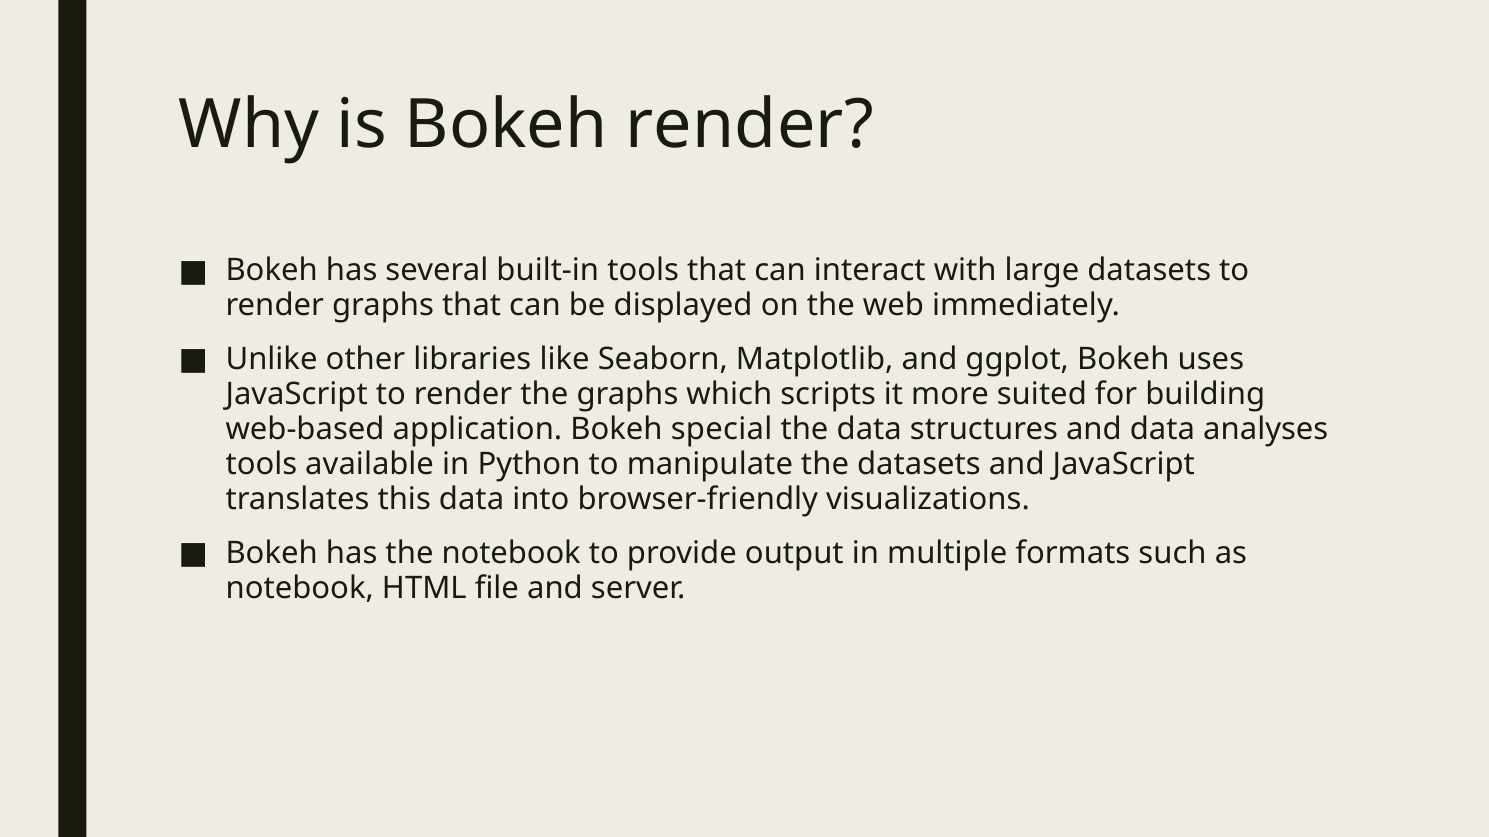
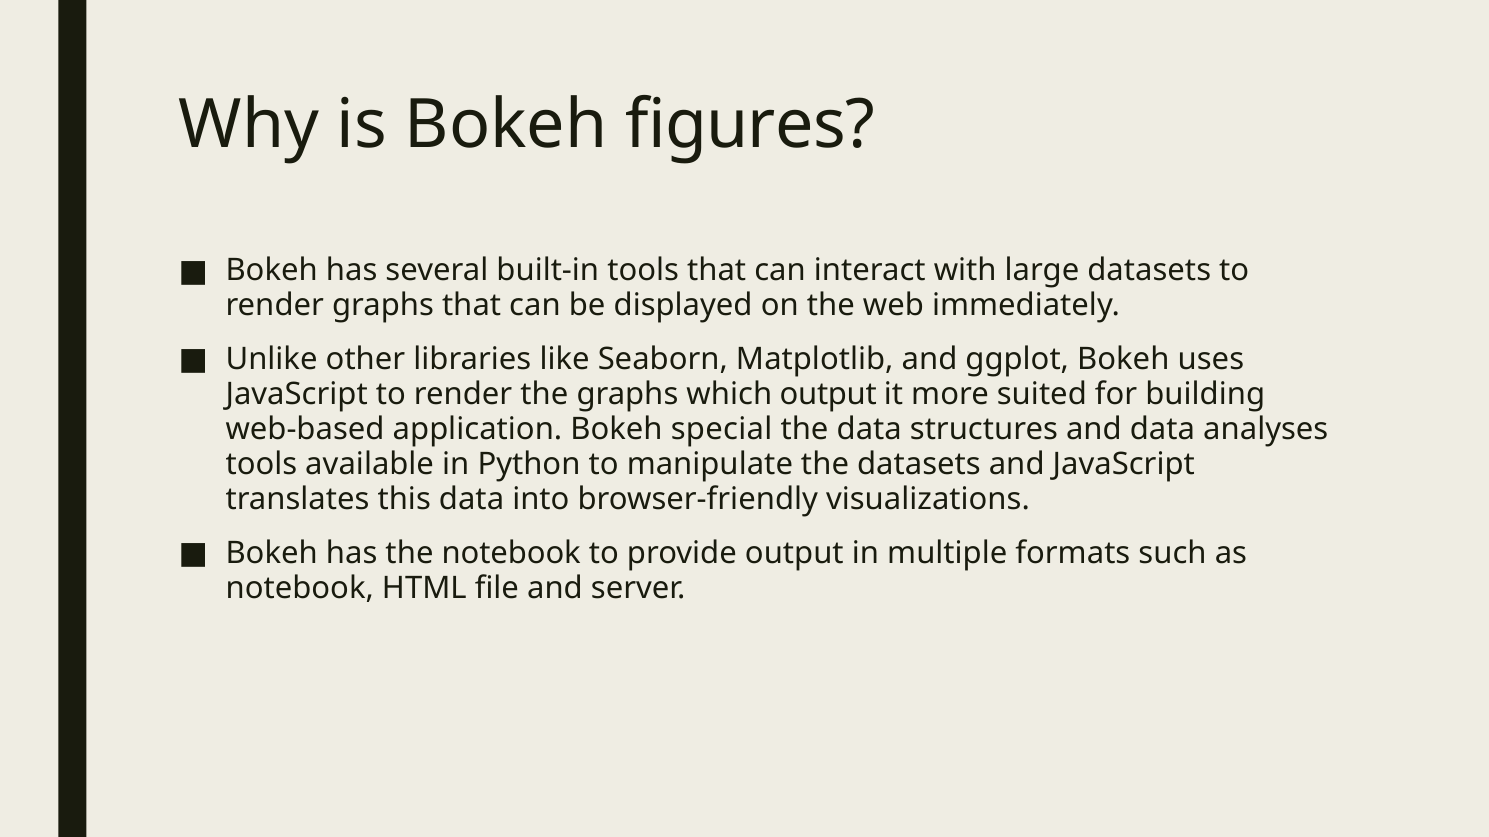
Bokeh render: render -> figures
which scripts: scripts -> output
